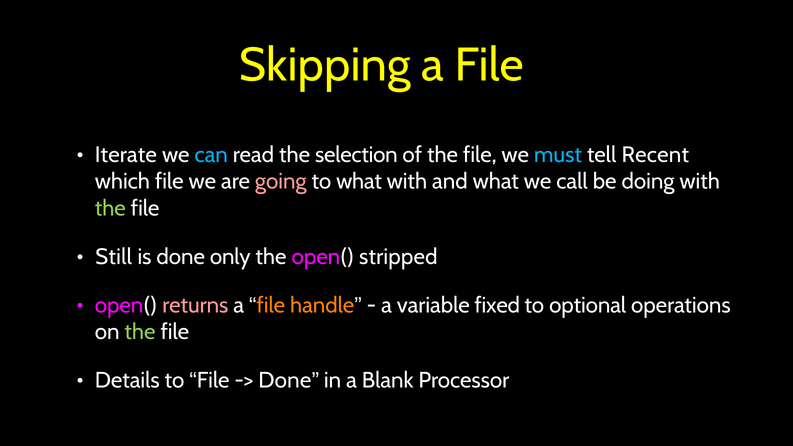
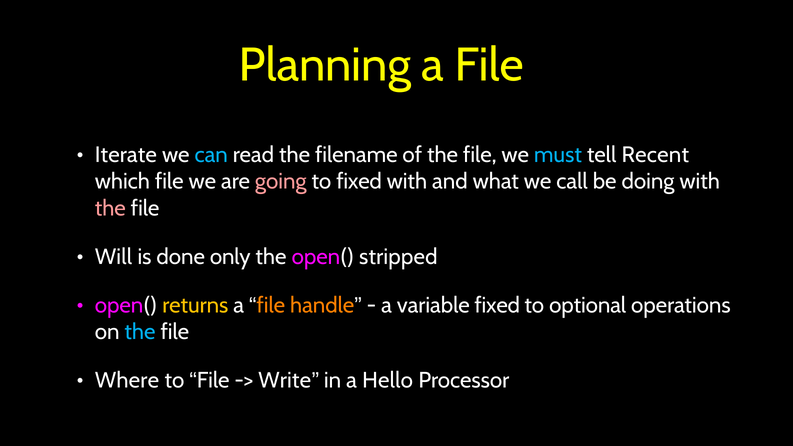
Skipping: Skipping -> Planning
selection: selection -> filename
to what: what -> fixed
the at (110, 208) colour: light green -> pink
Still: Still -> Will
returns colour: pink -> yellow
the at (140, 332) colour: light green -> light blue
Details: Details -> Where
Done at (285, 380): Done -> Write
Blank: Blank -> Hello
